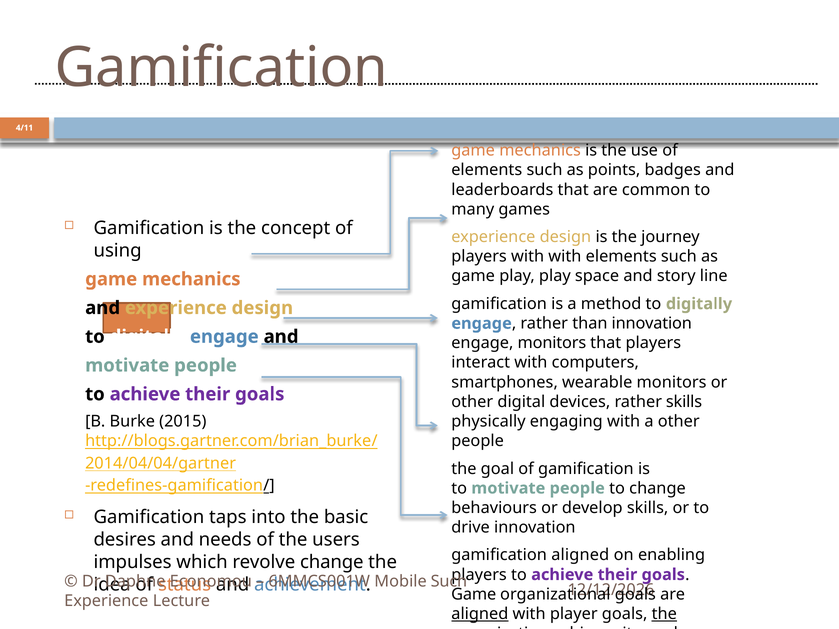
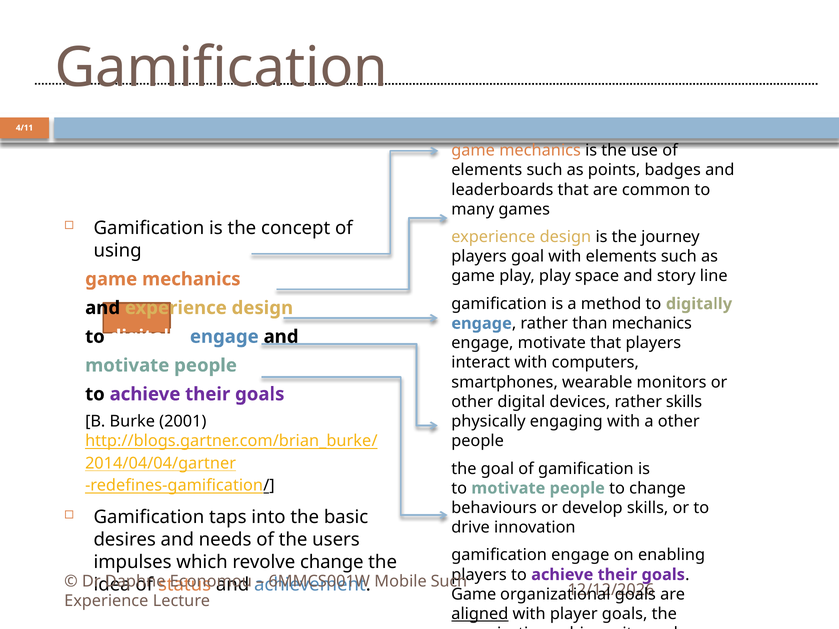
players with: with -> goal
than innovation: innovation -> mechanics
engage monitors: monitors -> motivate
2015: 2015 -> 2001
gamification aligned: aligned -> engage
the at (664, 614) underline: present -> none
